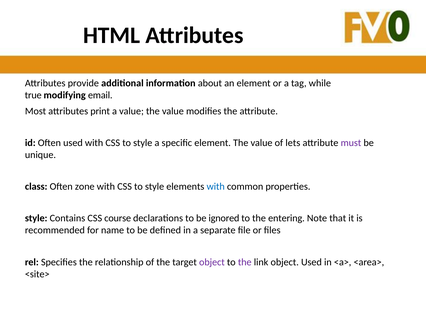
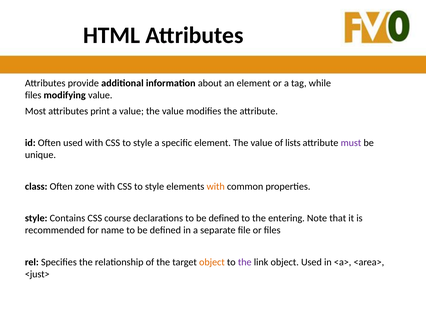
true at (33, 95): true -> files
modifying email: email -> value
lets: lets -> lists
with at (216, 187) colour: blue -> orange
declarations to be ignored: ignored -> defined
object at (212, 262) colour: purple -> orange
<site>: <site> -> <just>
